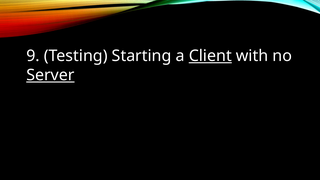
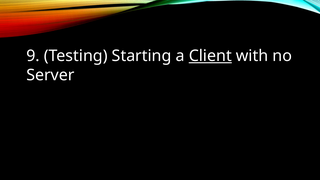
Server underline: present -> none
